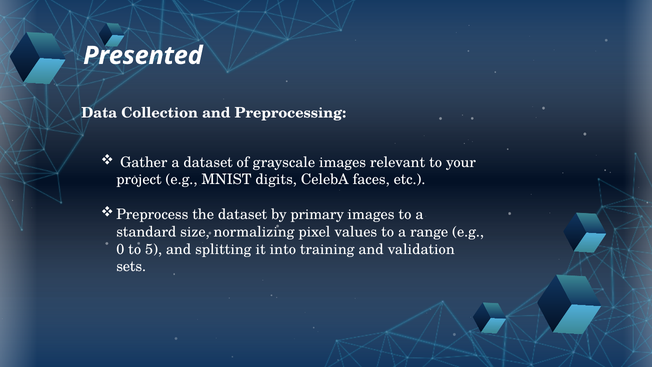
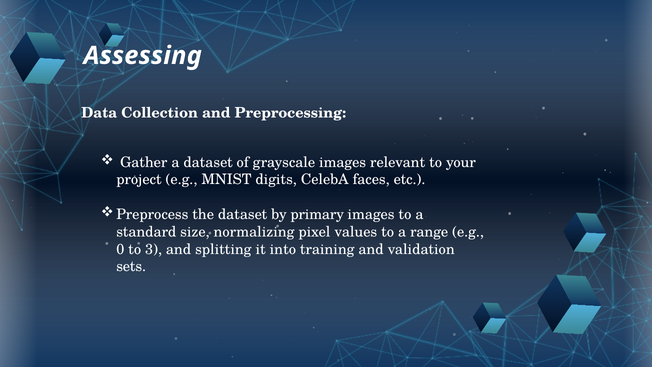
Presented: Presented -> Assessing
5: 5 -> 3
